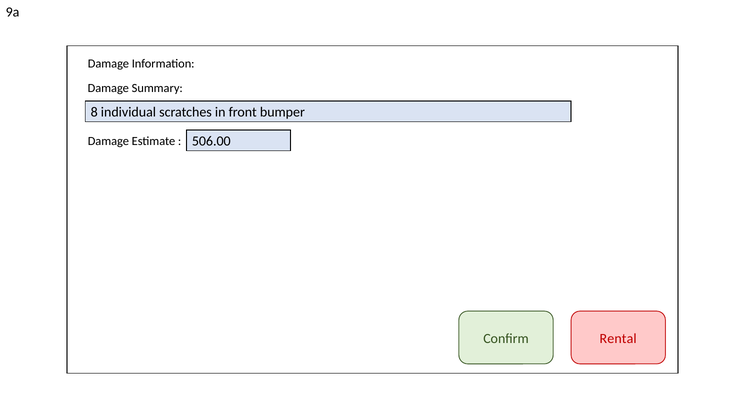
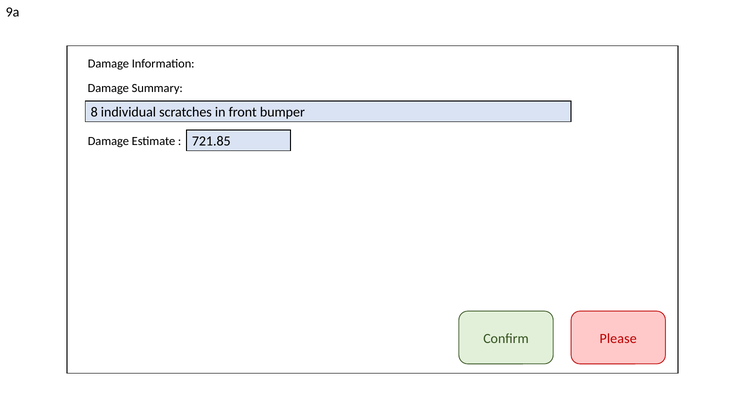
506.00: 506.00 -> 721.85
Rental: Rental -> Please
